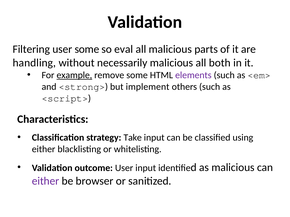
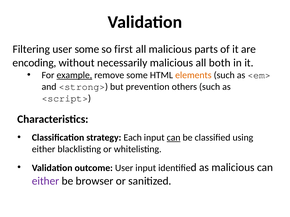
eval: eval -> first
handling: handling -> encoding
elements colour: purple -> orange
implement: implement -> prevention
Take: Take -> Each
can at (174, 138) underline: none -> present
